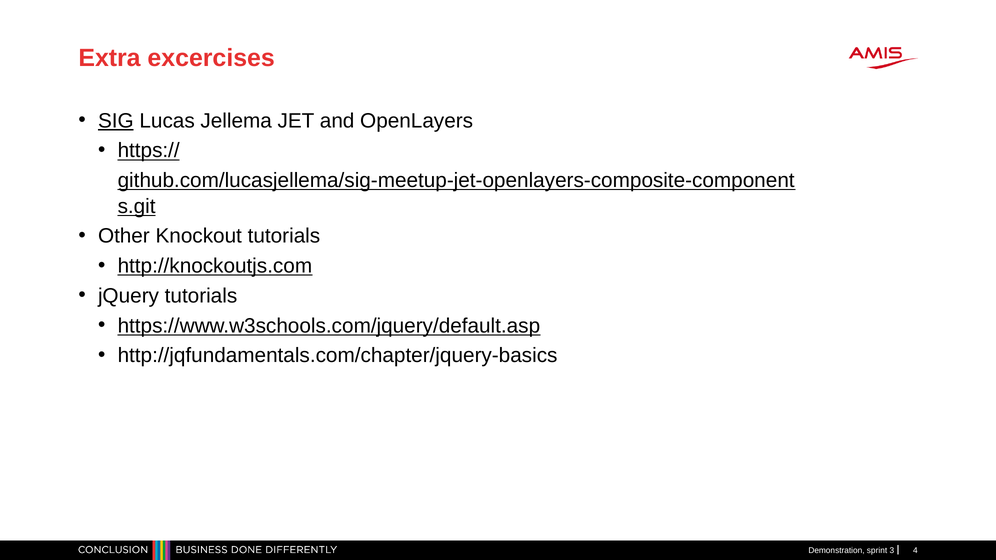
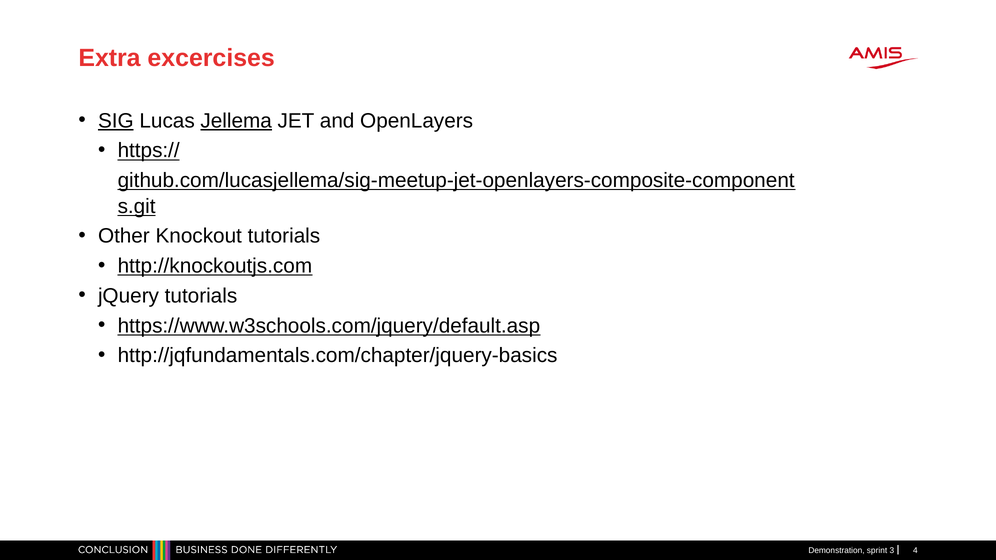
Jellema underline: none -> present
